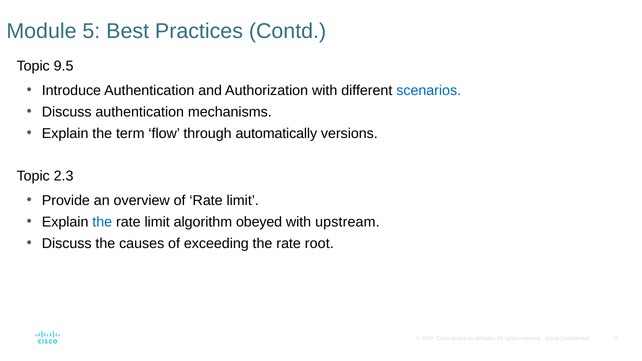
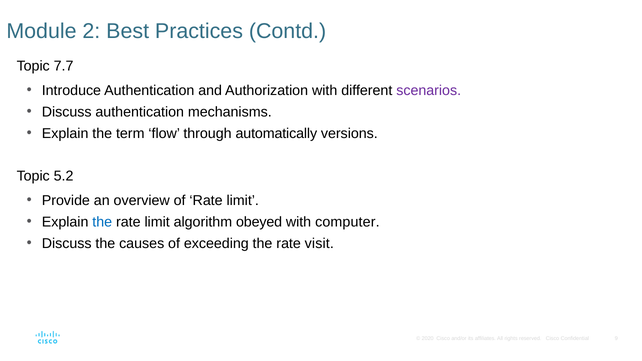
5: 5 -> 2
9.5: 9.5 -> 7.7
scenarios colour: blue -> purple
2.3: 2.3 -> 5.2
upstream: upstream -> computer
root: root -> visit
